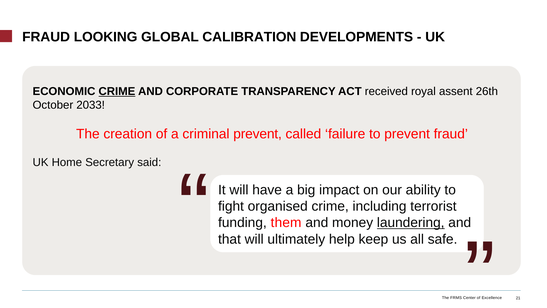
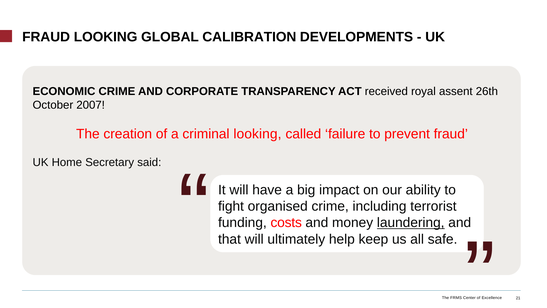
CRIME at (117, 91) underline: present -> none
2033: 2033 -> 2007
criminal prevent: prevent -> looking
them: them -> costs
